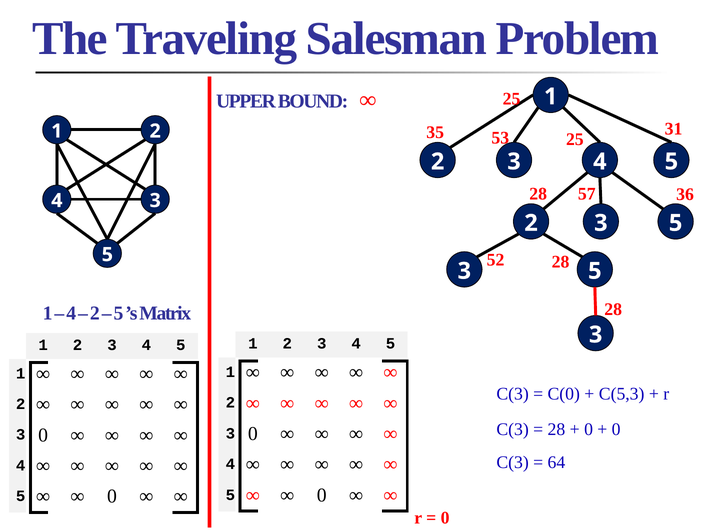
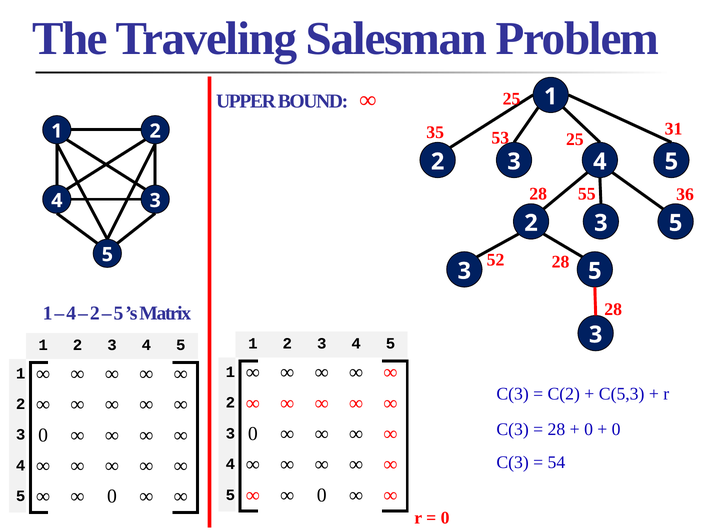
57: 57 -> 55
C(0: C(0 -> C(2
64: 64 -> 54
